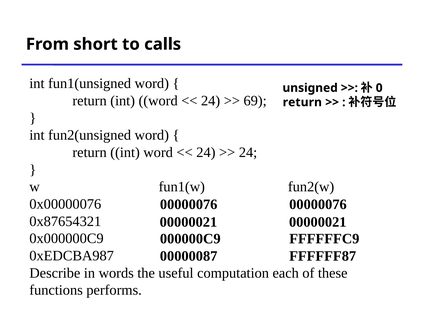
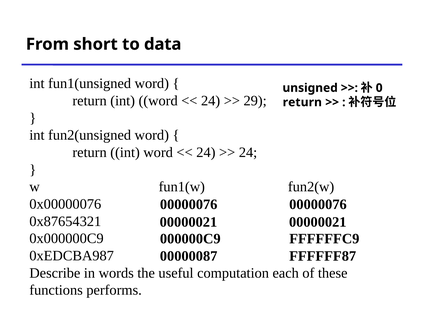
calls: calls -> data
69: 69 -> 29
